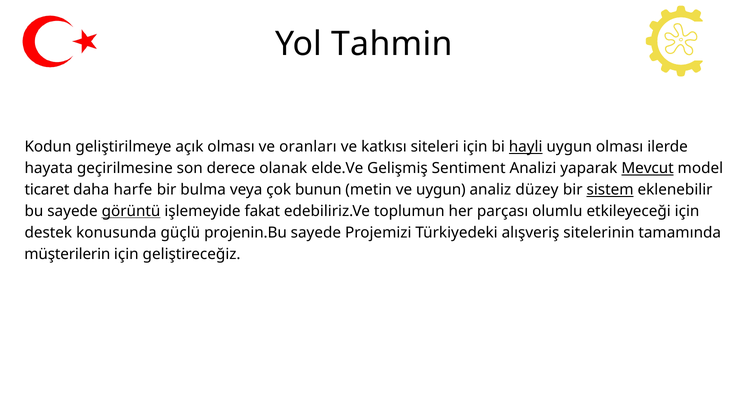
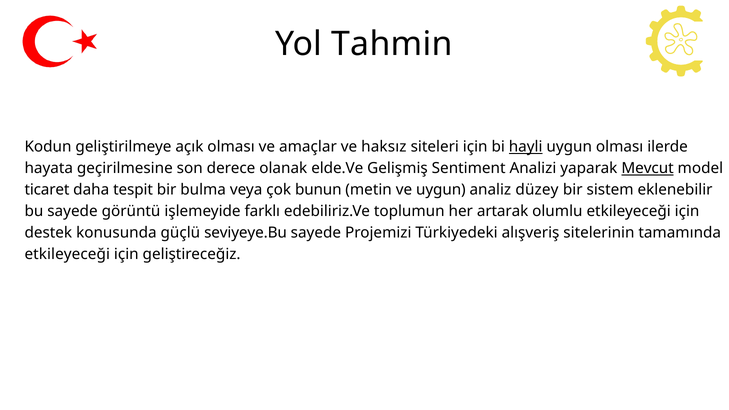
oranları: oranları -> amaçlar
katkısı: katkısı -> haksız
harfe: harfe -> tespit
sistem underline: present -> none
görüntü underline: present -> none
fakat: fakat -> farklı
parçası: parçası -> artarak
projenin.Bu: projenin.Bu -> seviyeye.Bu
müşterilerin at (67, 254): müşterilerin -> etkileyeceği
